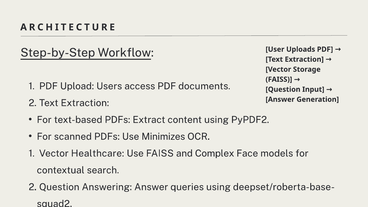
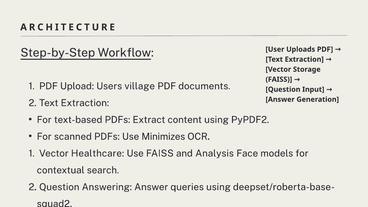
access: access -> village
Complex: Complex -> Analysis
